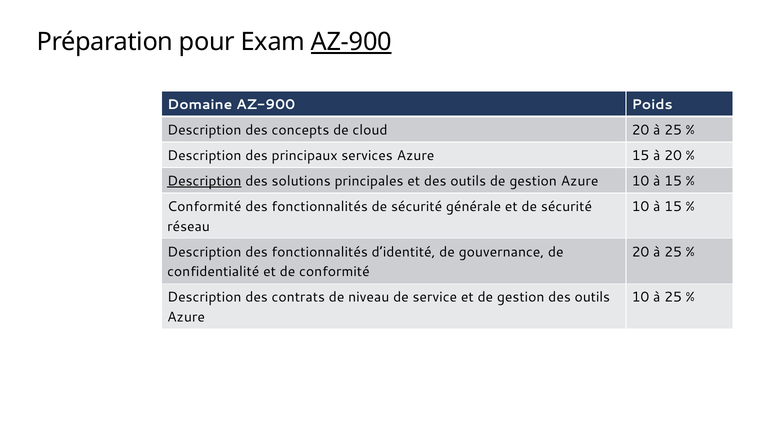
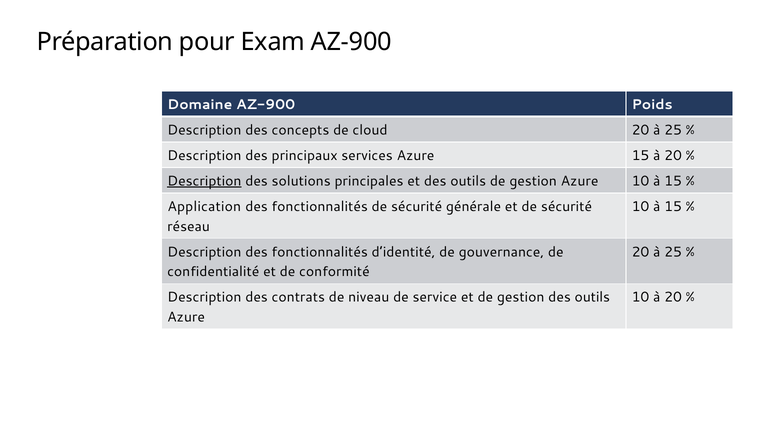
AZ-900 at (351, 42) underline: present -> none
Conformité at (204, 206): Conformité -> Application
10 à 25: 25 -> 20
